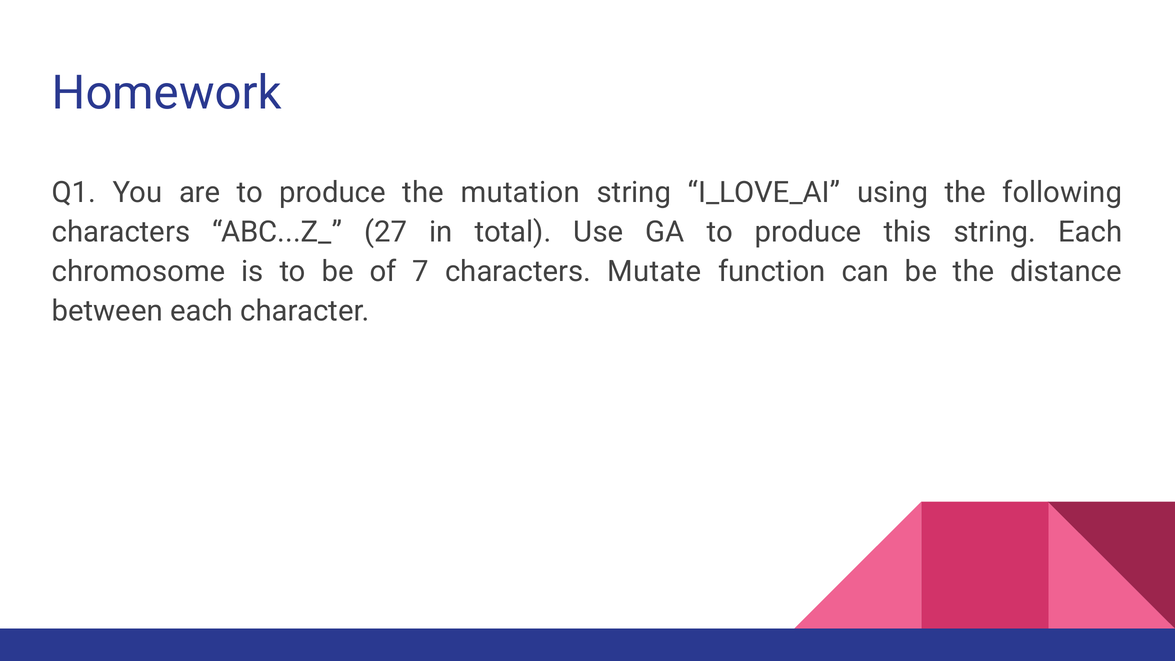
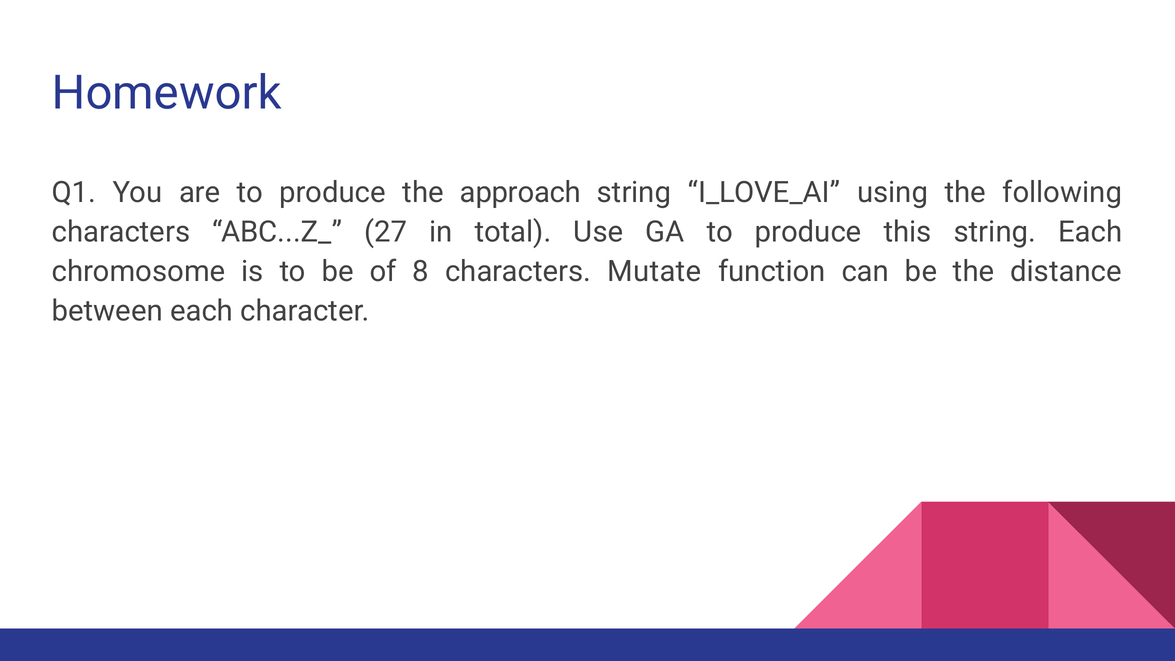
mutation: mutation -> approach
7: 7 -> 8
